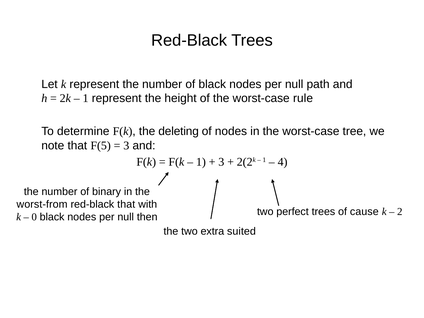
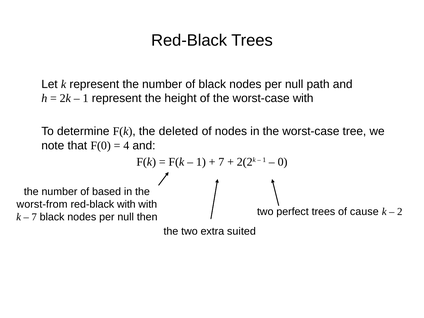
worst-case rule: rule -> with
deleting: deleting -> deleted
F(5: F(5 -> F(0
3 at (126, 145): 3 -> 4
3 at (221, 162): 3 -> 7
4: 4 -> 0
binary: binary -> based
red-black that: that -> with
0 at (34, 217): 0 -> 7
